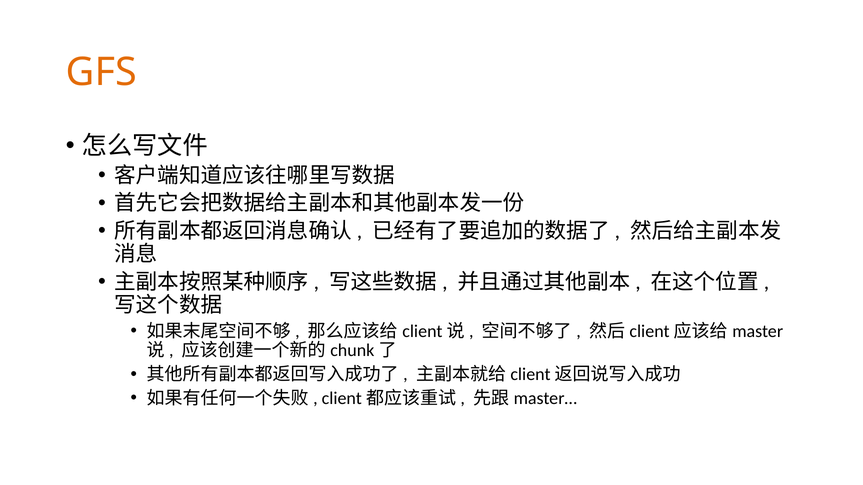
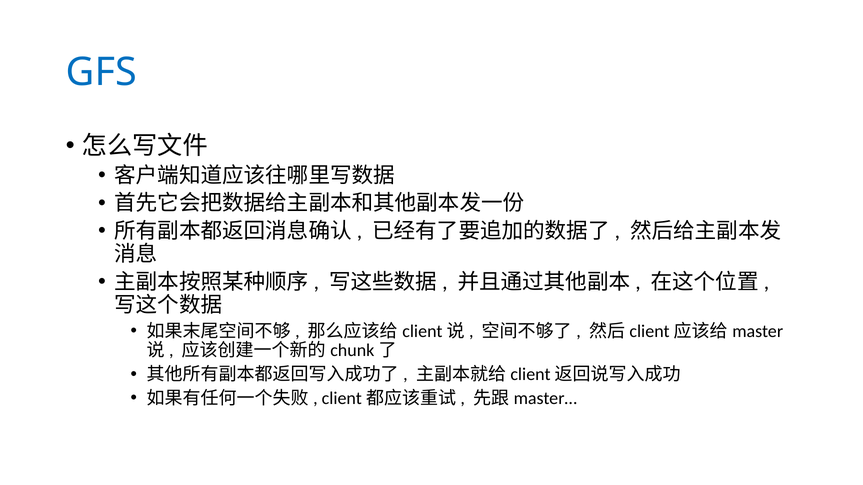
GFS colour: orange -> blue
